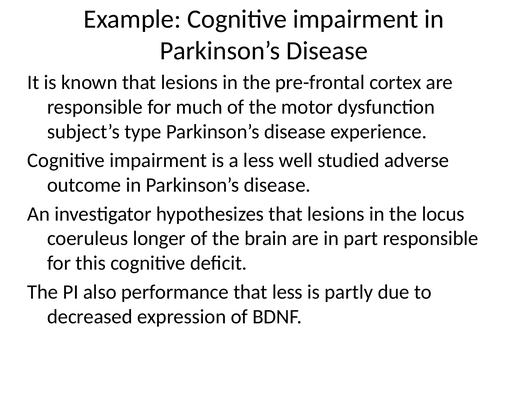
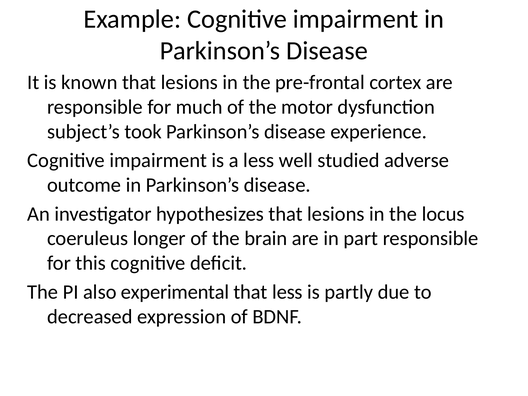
type: type -> took
performance: performance -> experimental
